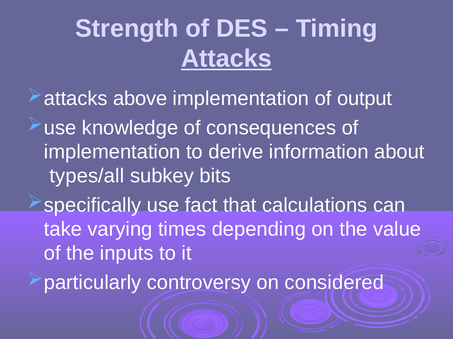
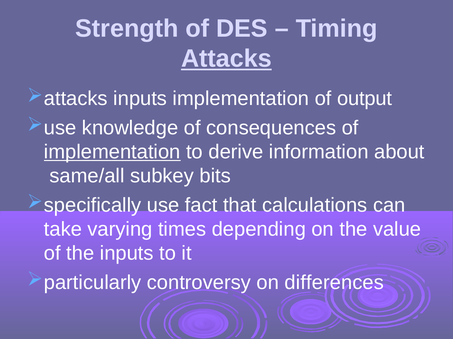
above at (140, 99): above -> inputs
implementation at (112, 152) underline: none -> present
types/all: types/all -> same/all
considered: considered -> differences
